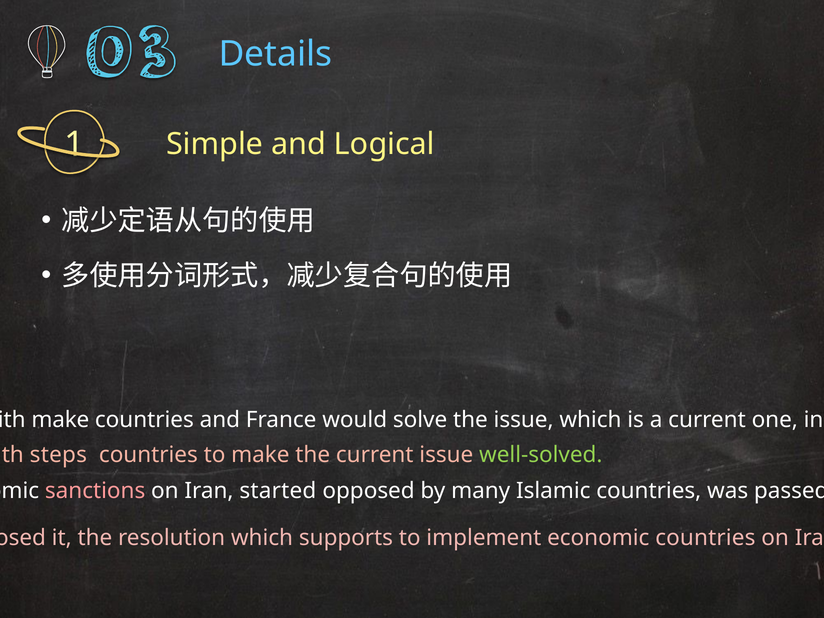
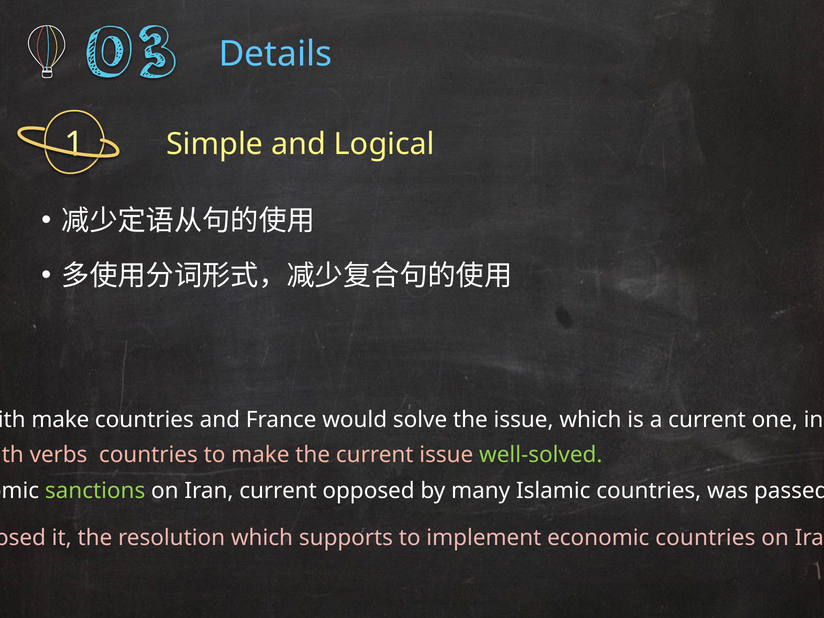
steps: steps -> verbs
sanctions colour: pink -> light green
Iran started: started -> current
